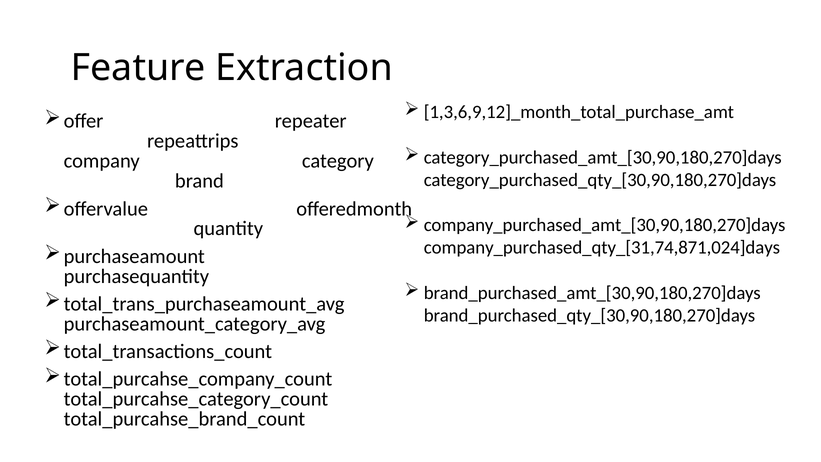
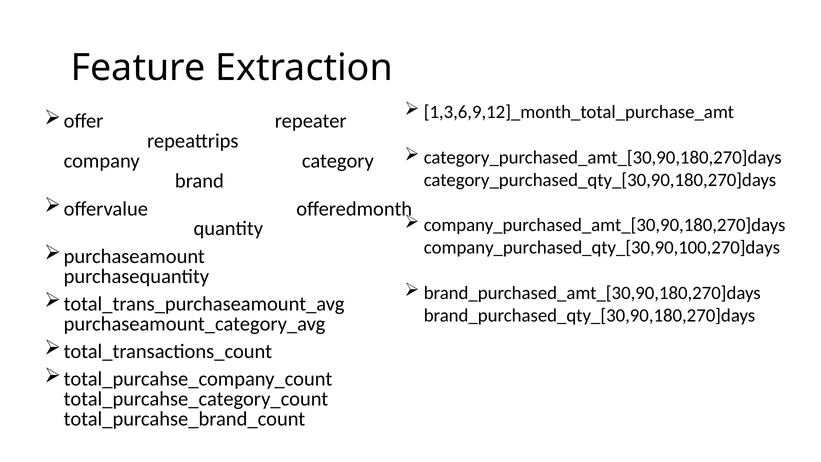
company_purchased_qty_[31,74,871,024]days: company_purchased_qty_[31,74,871,024]days -> company_purchased_qty_[30,90,100,270]days
